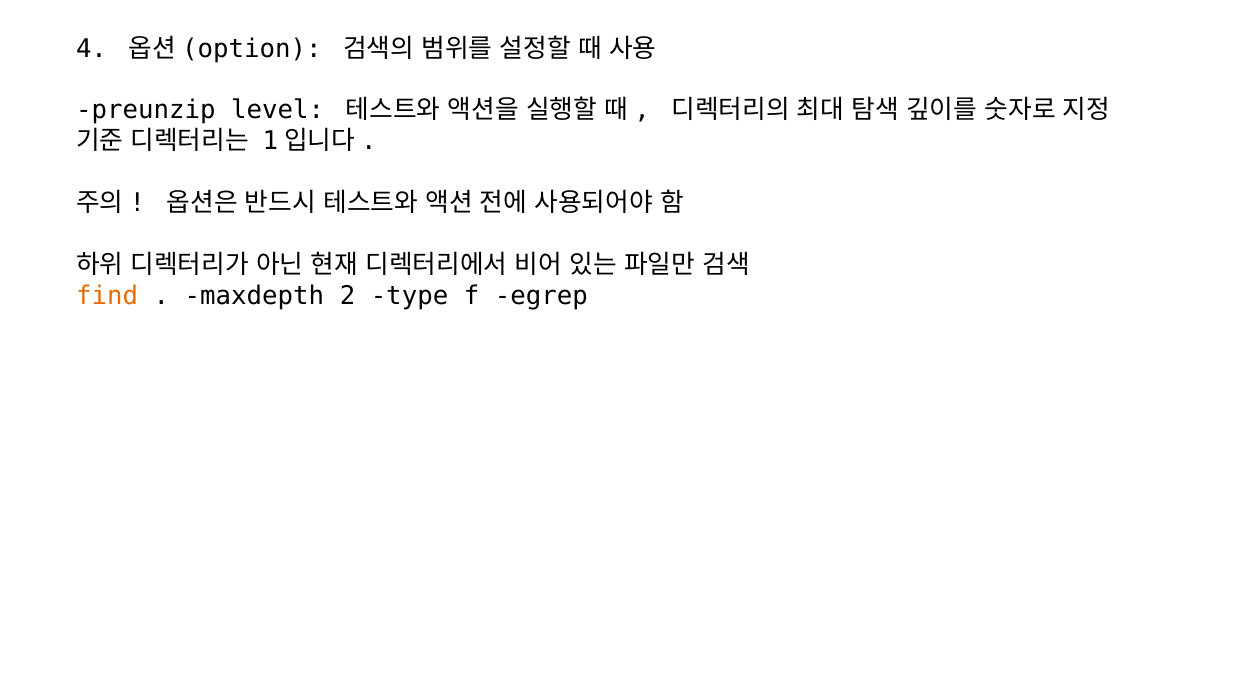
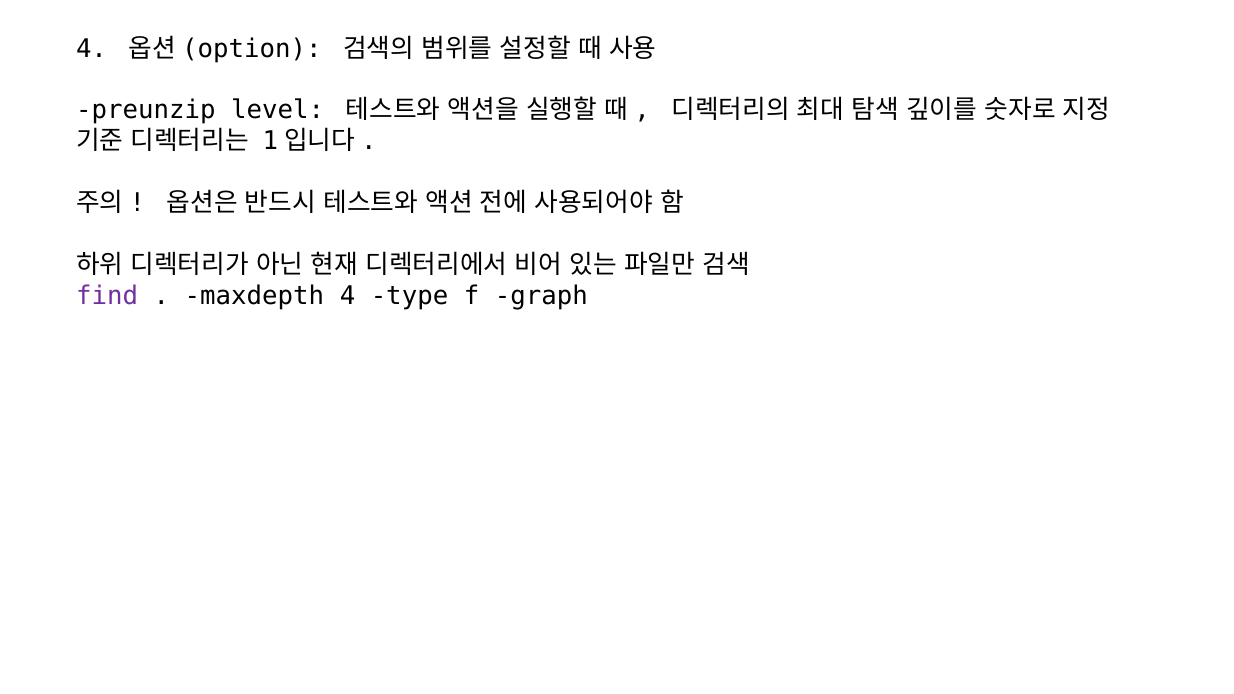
find colour: orange -> purple
maxdepth 2: 2 -> 4
egrep: egrep -> graph
